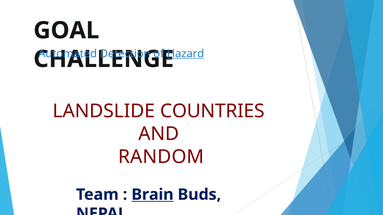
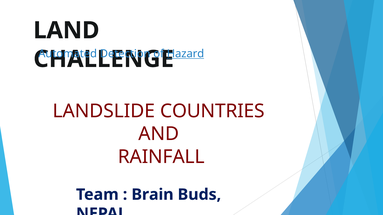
GOAL: GOAL -> LAND
RANDOM: RANDOM -> RAINFALL
Brain underline: present -> none
